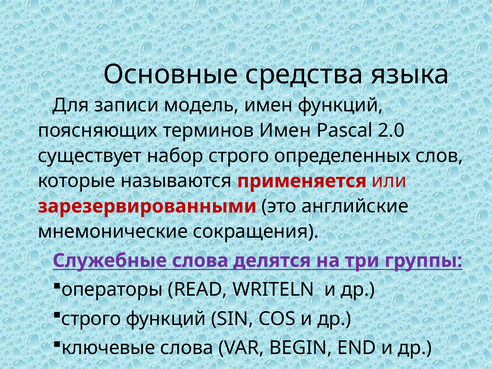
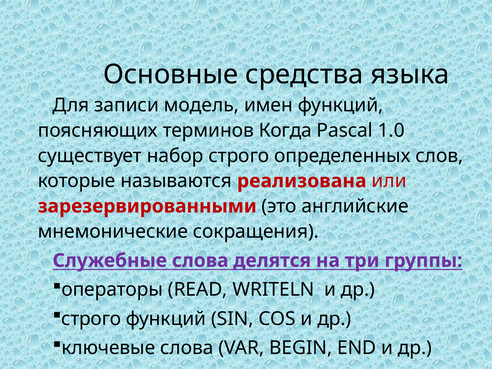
терминов Имен: Имен -> Когда
2.0: 2.0 -> 1.0
применяется: применяется -> реализована
